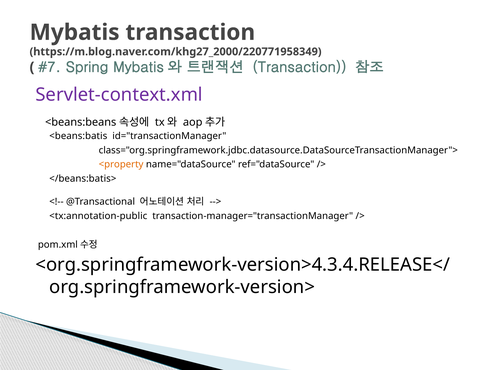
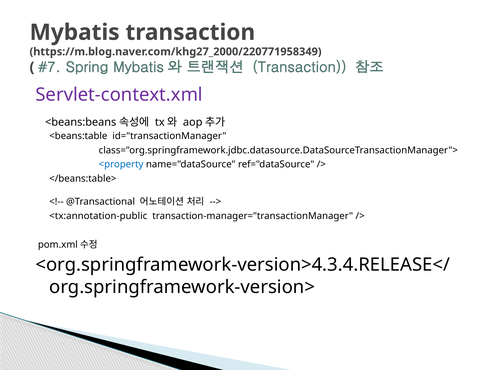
<beans:batis: <beans:batis -> <beans:table
<property colour: orange -> blue
</beans:batis>: </beans:batis> -> </beans:table>
